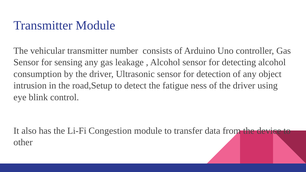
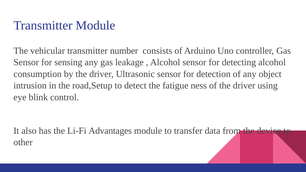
Congestion: Congestion -> Advantages
